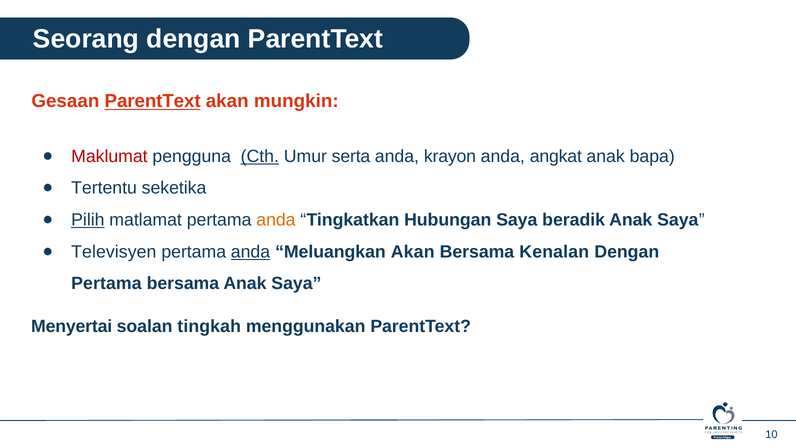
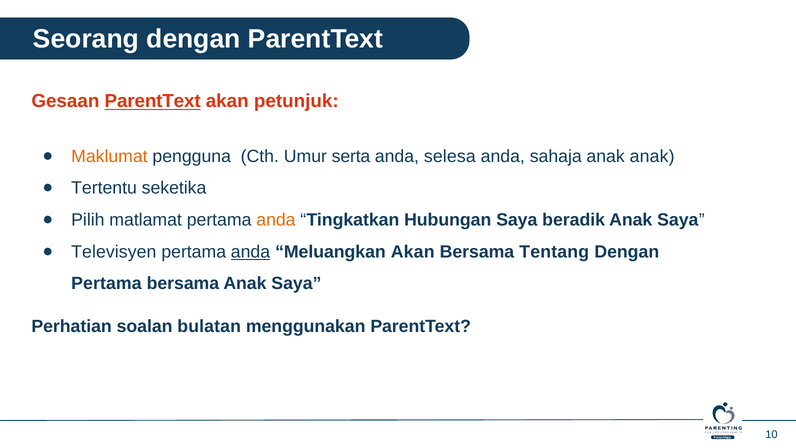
mungkin: mungkin -> petunjuk
Maklumat colour: red -> orange
Cth underline: present -> none
krayon: krayon -> selesa
angkat: angkat -> sahaja
anak bapa: bapa -> anak
Pilih underline: present -> none
Kenalan: Kenalan -> Tentang
Menyertai: Menyertai -> Perhatian
tingkah: tingkah -> bulatan
